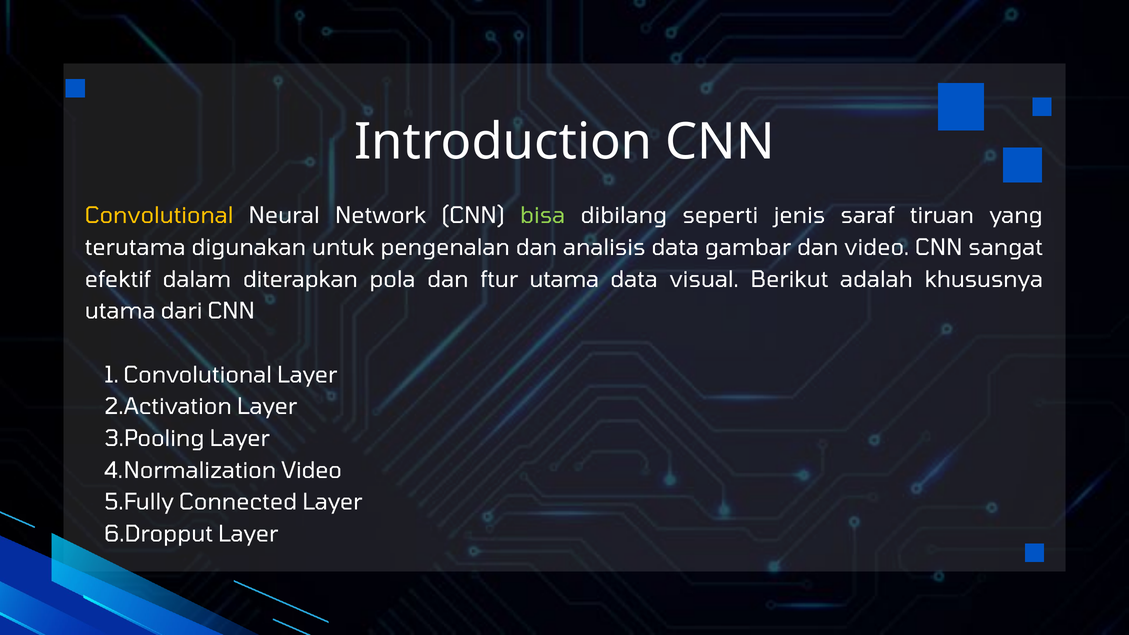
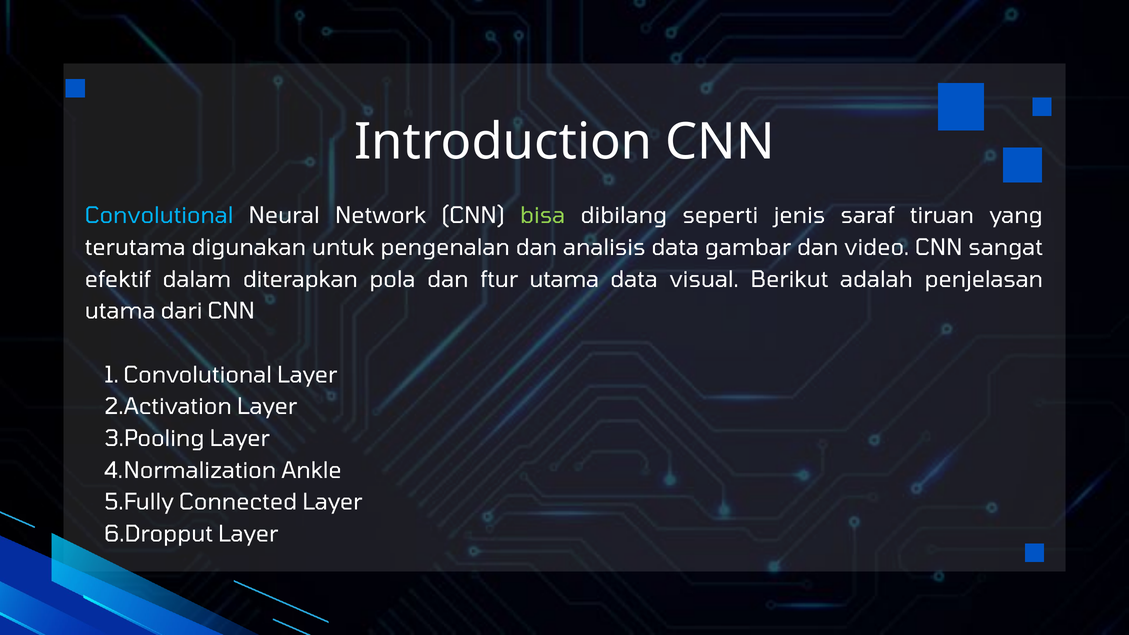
Convolutional colour: yellow -> light blue
khususnya: khususnya -> penjelasan
Video at (312, 471): Video -> Ankle
